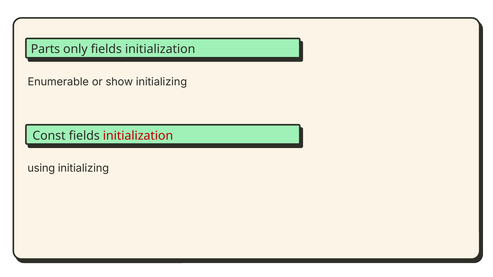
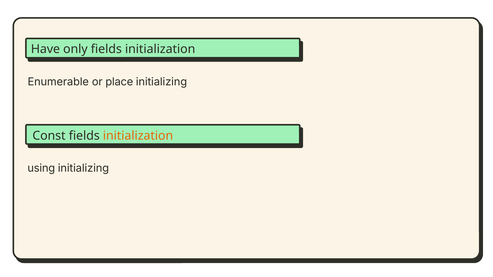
Parts: Parts -> Have
show: show -> place
initialization at (138, 136) colour: red -> orange
